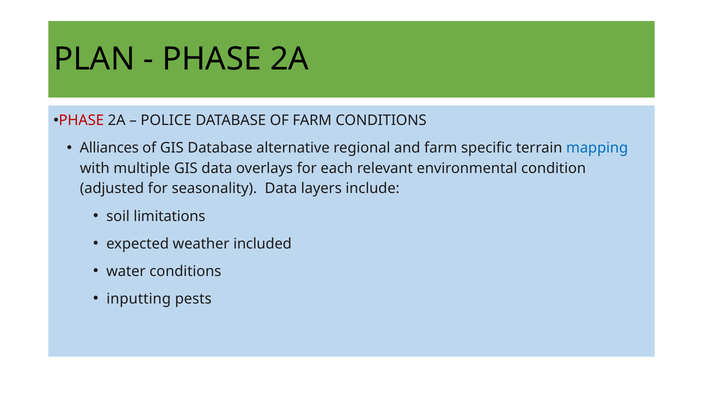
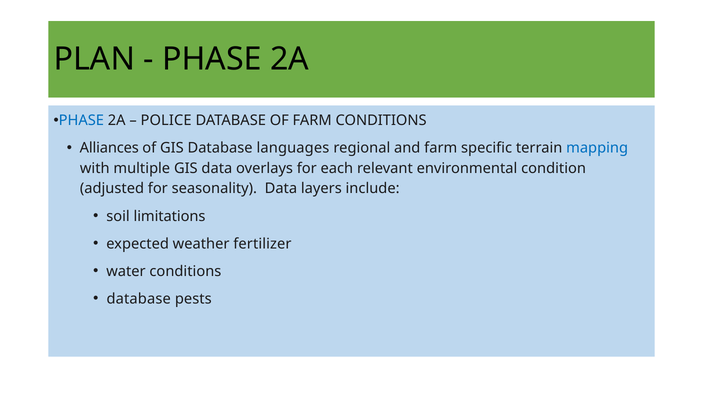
PHASE at (81, 120) colour: red -> blue
alternative: alternative -> languages
included: included -> fertilizer
inputting at (139, 299): inputting -> database
